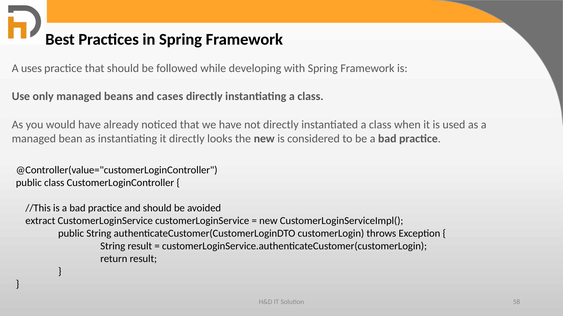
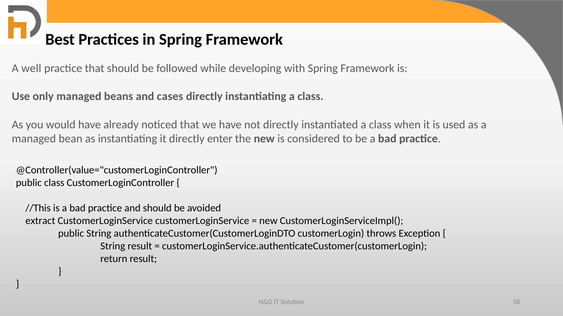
uses: uses -> well
looks: looks -> enter
